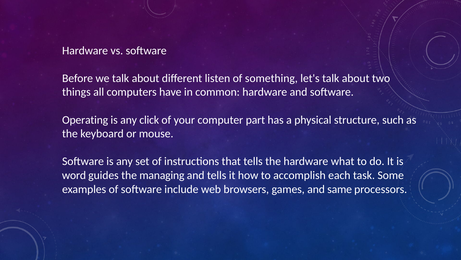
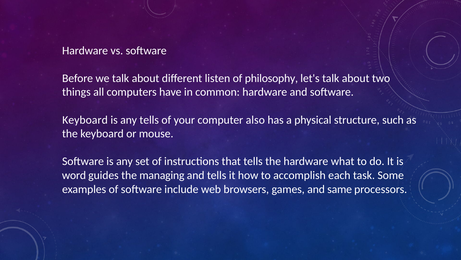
something: something -> philosophy
Operating at (85, 120): Operating -> Keyboard
any click: click -> tells
part: part -> also
